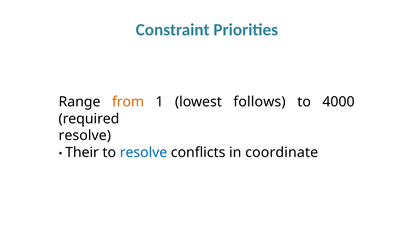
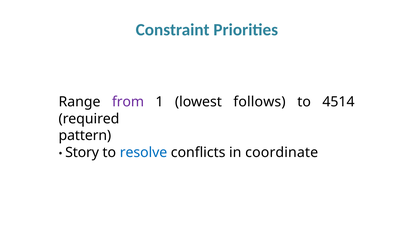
from colour: orange -> purple
4000: 4000 -> 4514
resolve at (85, 136): resolve -> pattern
Their: Their -> Story
